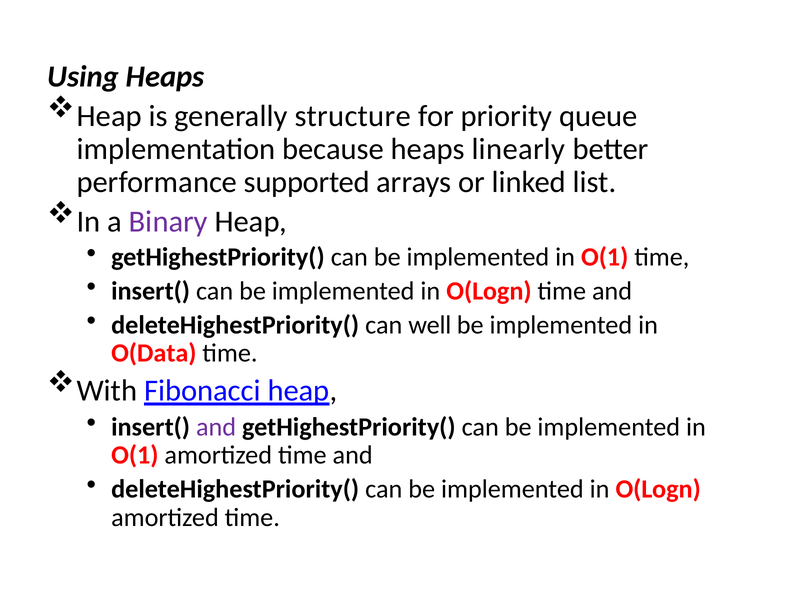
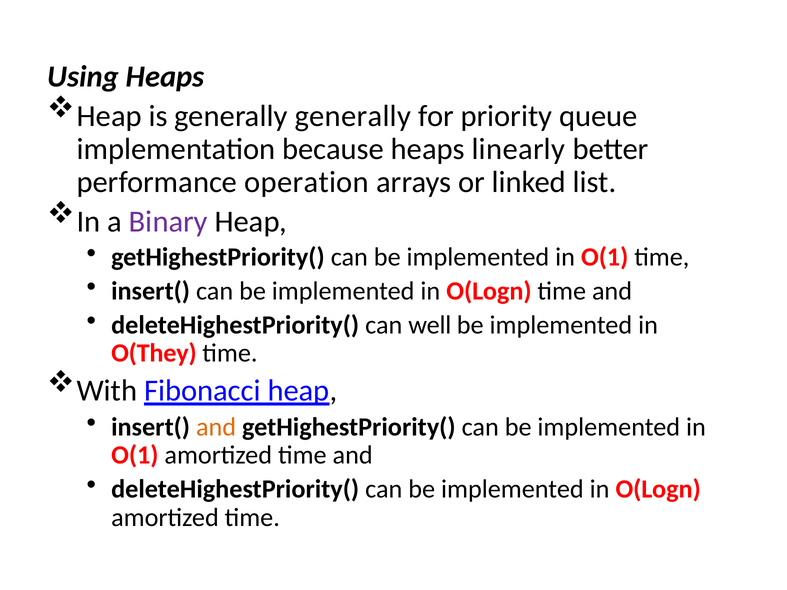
generally structure: structure -> generally
supported: supported -> operation
O(Data: O(Data -> O(They
and at (216, 427) colour: purple -> orange
